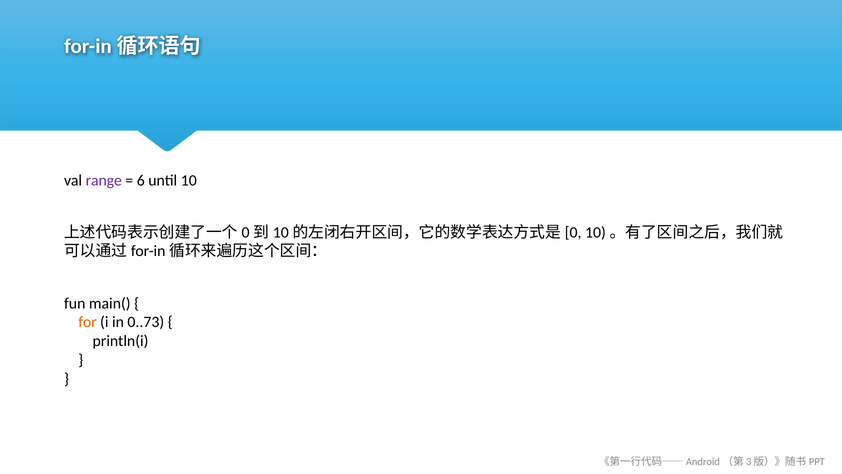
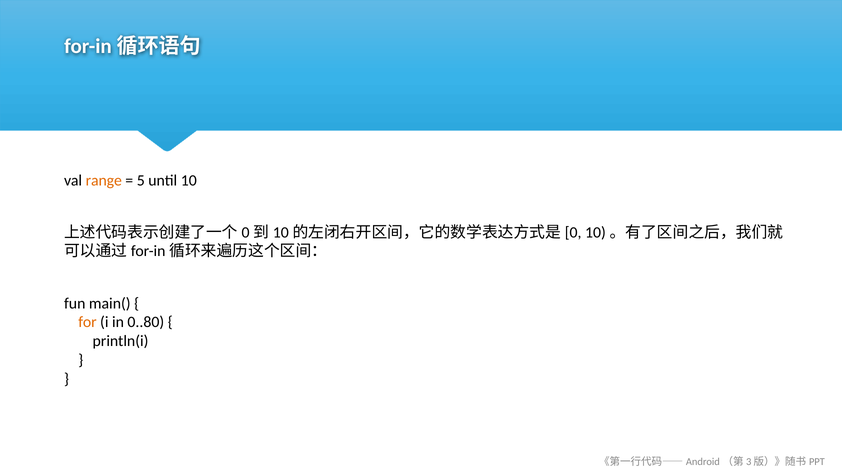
range colour: purple -> orange
6: 6 -> 5
0..73: 0..73 -> 0..80
